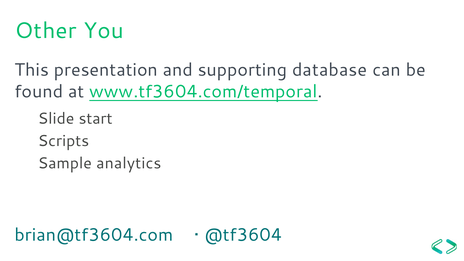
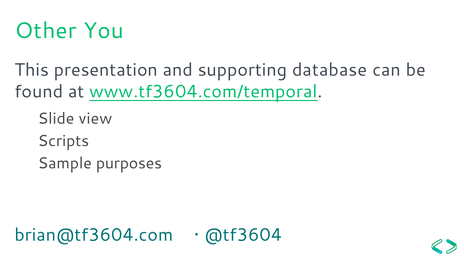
start: start -> view
analytics: analytics -> purposes
